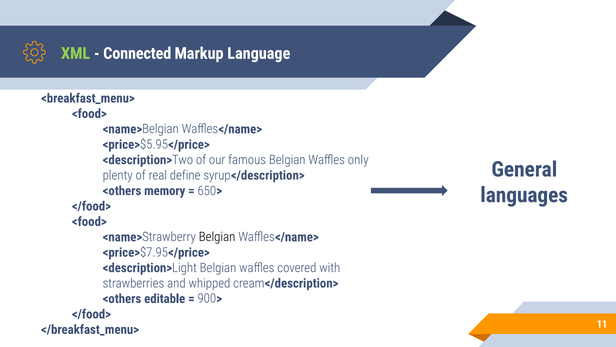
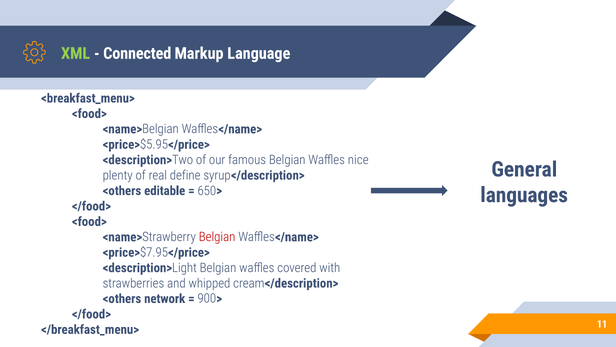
only: only -> nice
memory: memory -> editable
Belgian at (217, 237) colour: black -> red
editable: editable -> network
